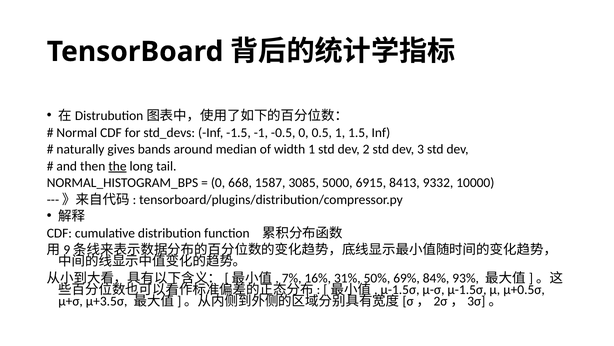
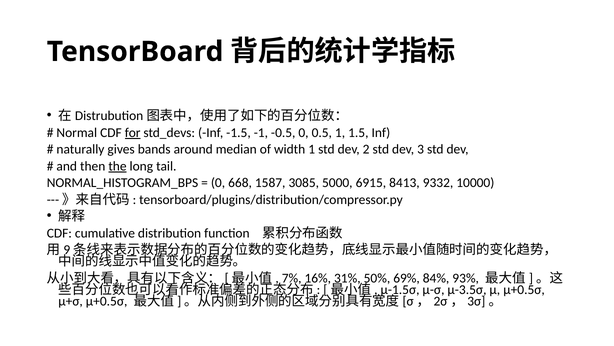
for underline: none -> present
μ-σ μ-1.5σ: μ-1.5σ -> μ-3.5σ
μ+σ μ+3.5σ: μ+3.5σ -> μ+0.5σ
